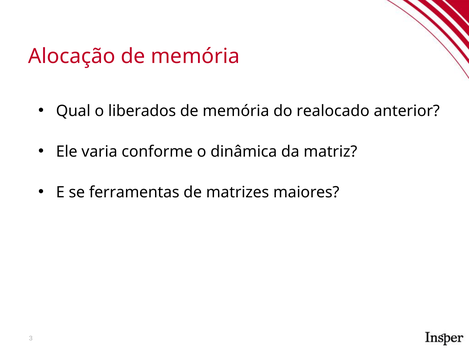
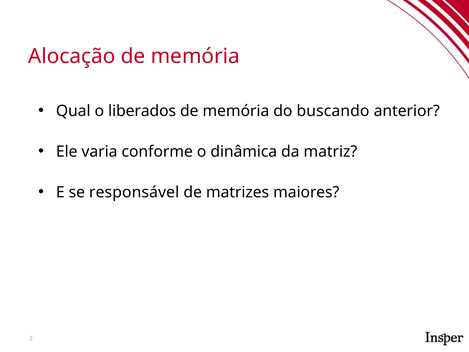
realocado: realocado -> buscando
ferramentas: ferramentas -> responsável
